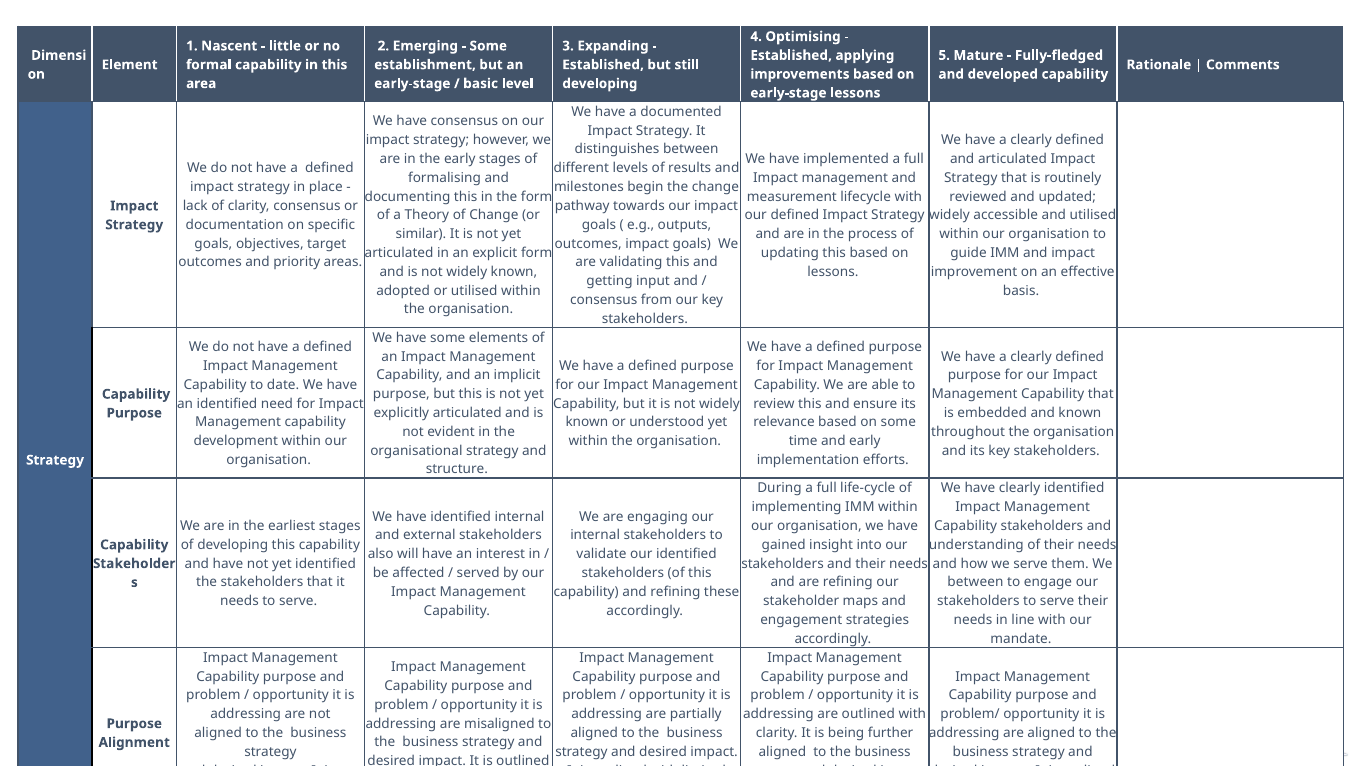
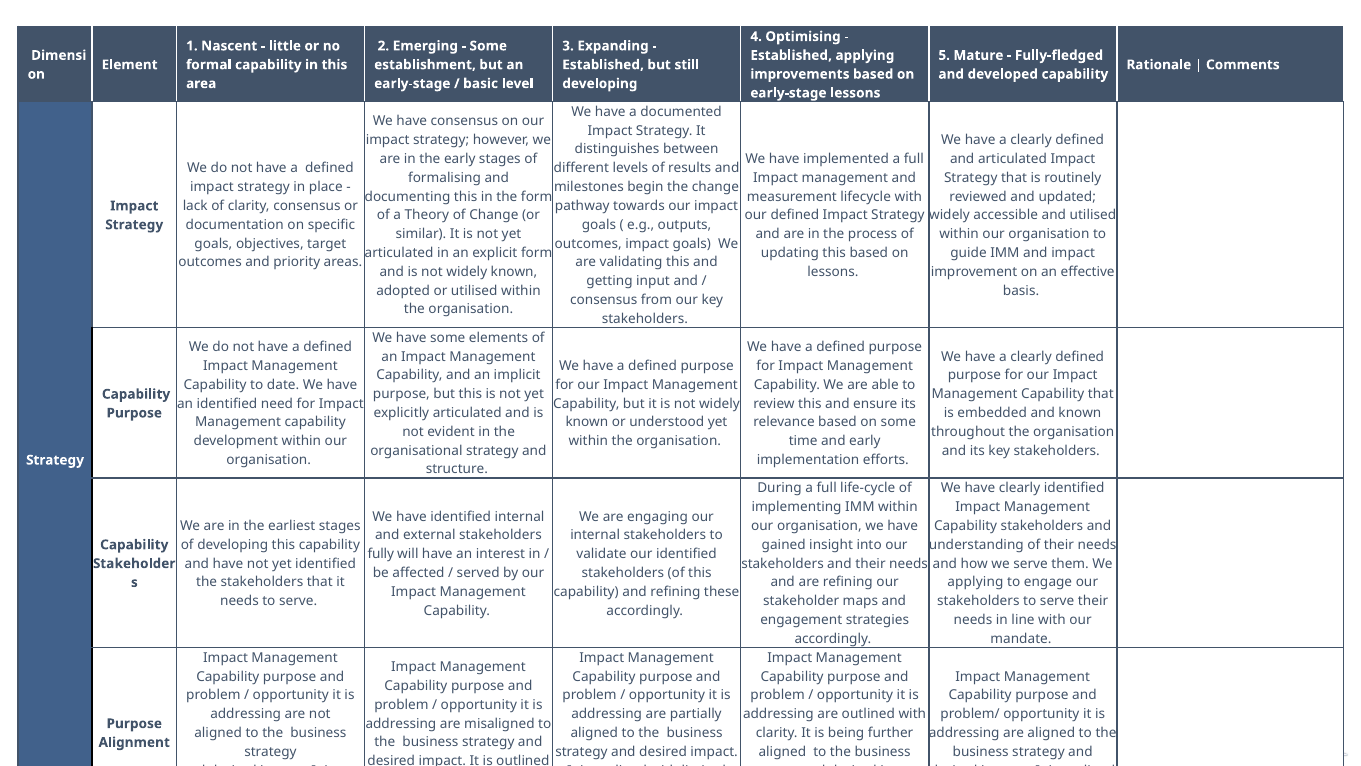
also: also -> fully
between at (975, 582): between -> applying
